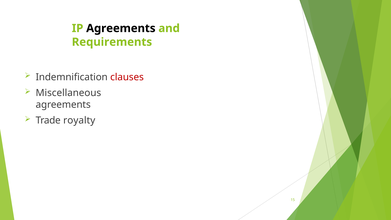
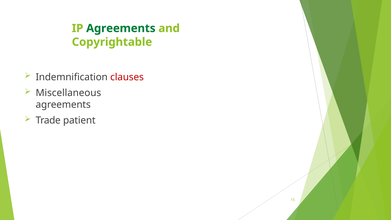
Agreements at (121, 28) colour: black -> green
Requirements: Requirements -> Copyrightable
royalty: royalty -> patient
